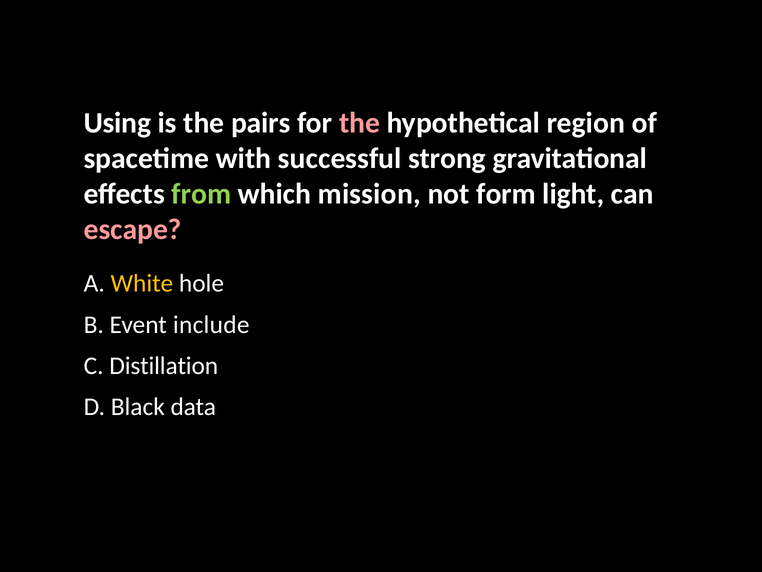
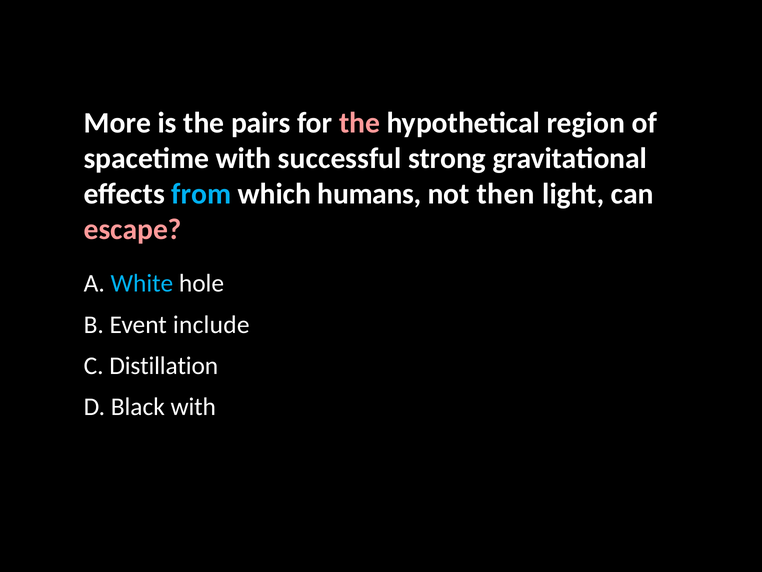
Using: Using -> More
from colour: light green -> light blue
mission: mission -> humans
form: form -> then
White colour: yellow -> light blue
Black data: data -> with
